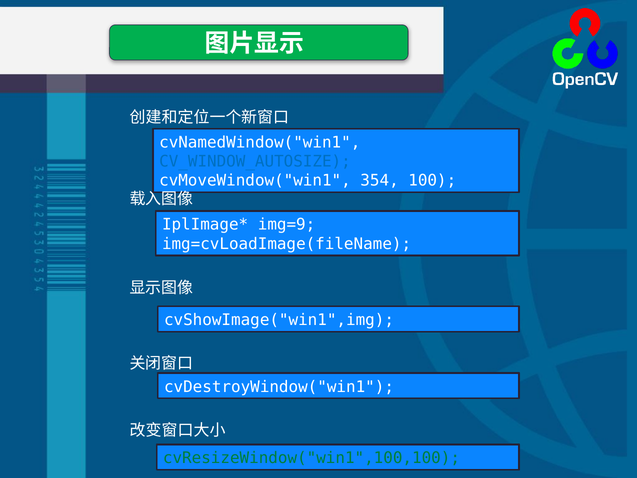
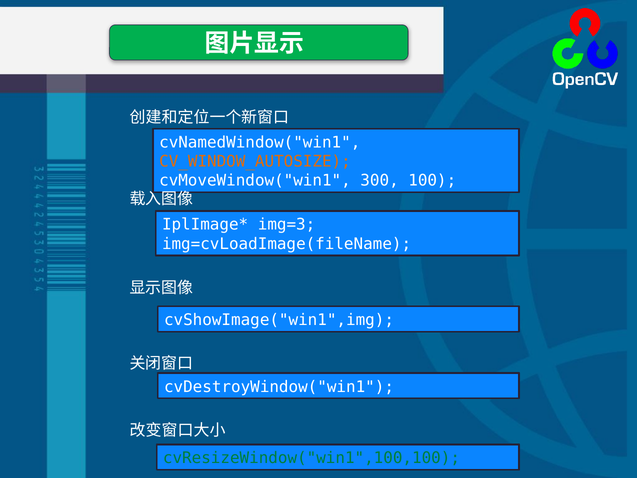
CV_WINDOW_AUTOSIZE colour: blue -> orange
354: 354 -> 300
img=9: img=9 -> img=3
